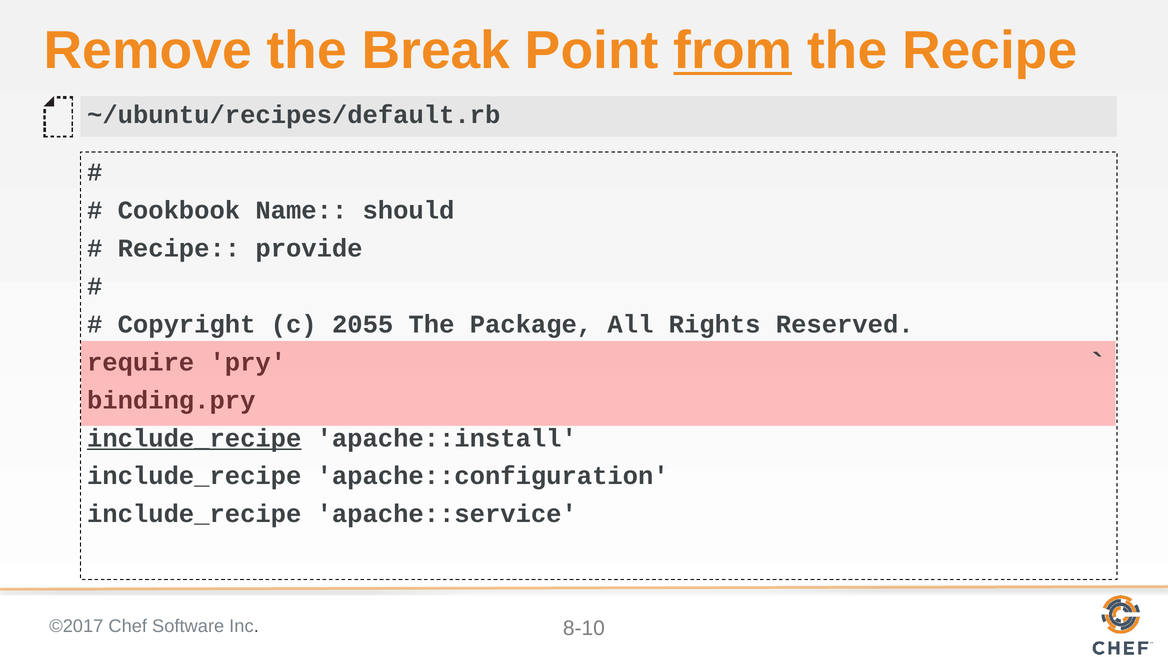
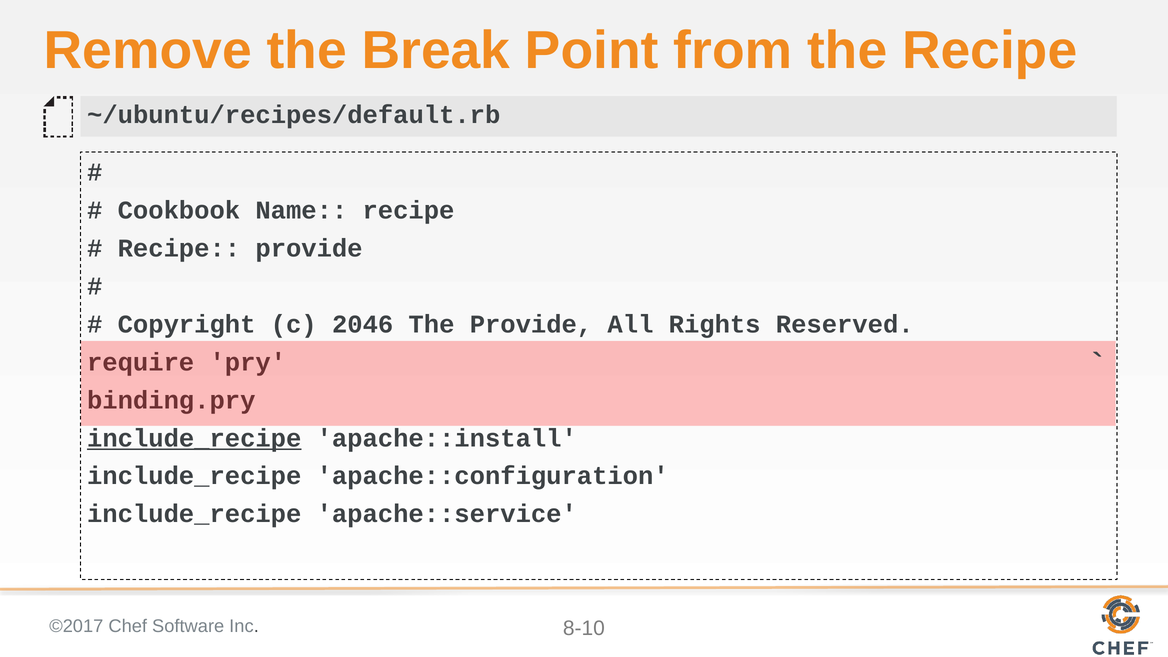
from underline: present -> none
Name should: should -> recipe
2055: 2055 -> 2046
The Package: Package -> Provide
